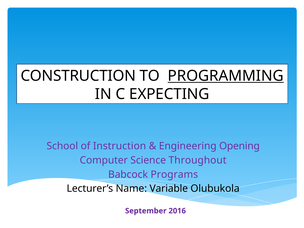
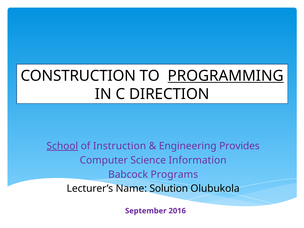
EXPECTING: EXPECTING -> DIRECTION
School underline: none -> present
Opening: Opening -> Provides
Throughout: Throughout -> Information
Variable: Variable -> Solution
